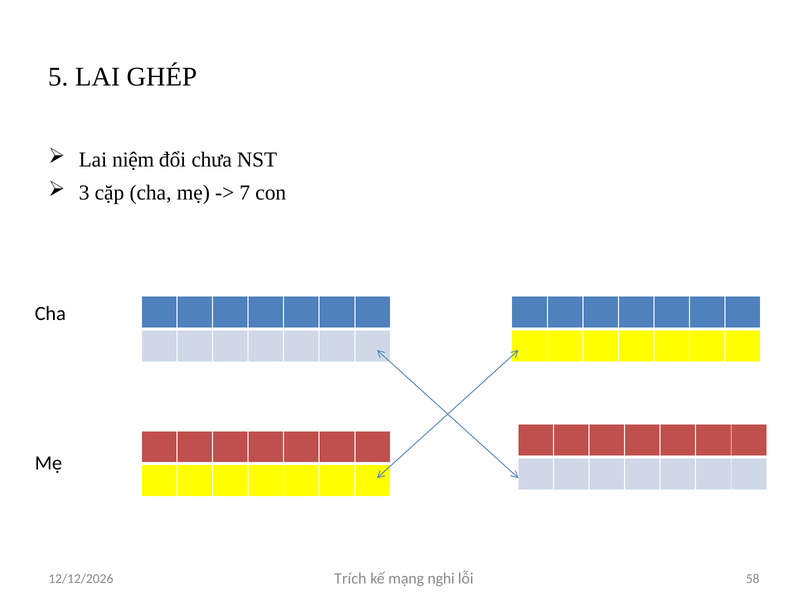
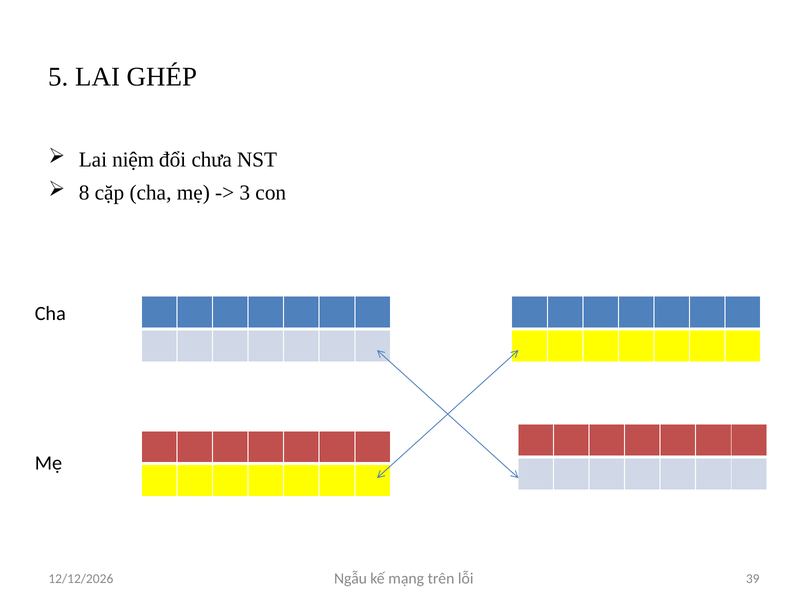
3: 3 -> 8
7: 7 -> 3
Trích: Trích -> Ngẫu
nghi: nghi -> trên
58: 58 -> 39
